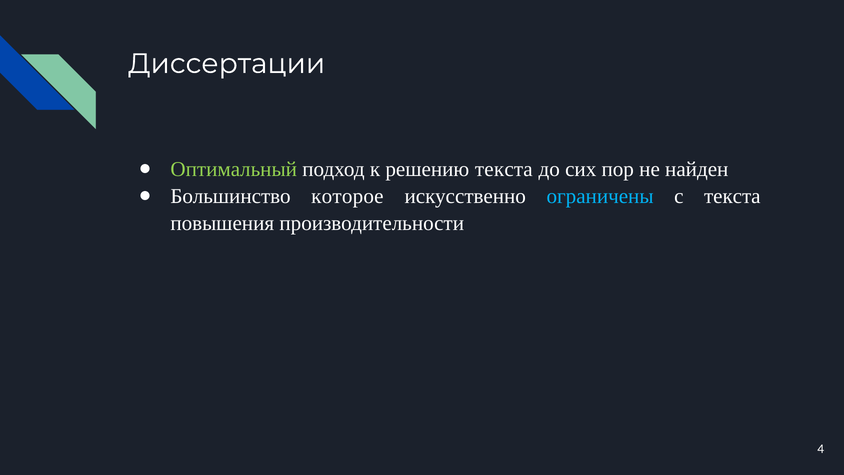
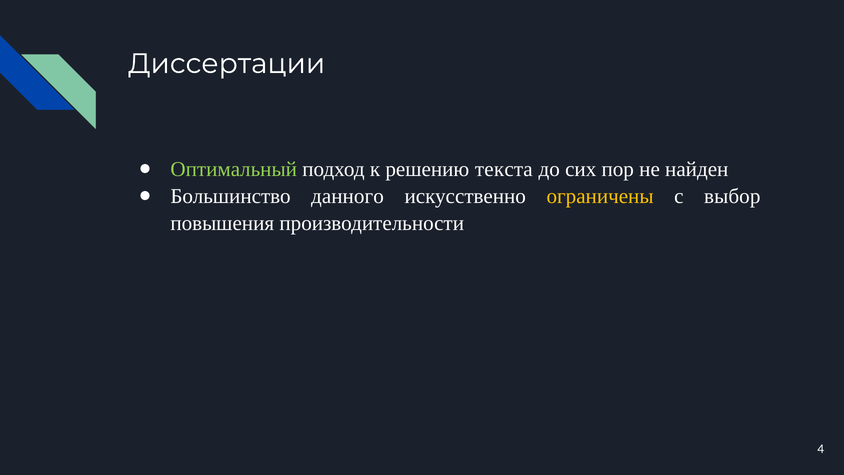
которое: которое -> данного
ограничены colour: light blue -> yellow
с текста: текста -> выбор
